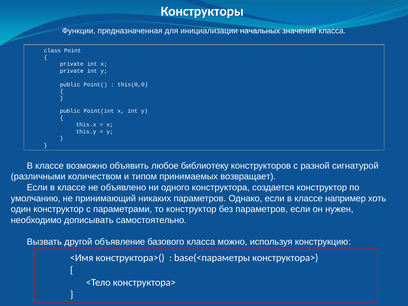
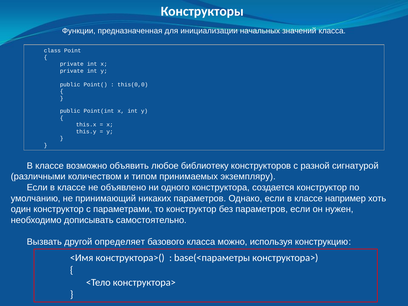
возвращает: возвращает -> экземпляру
объявление: объявление -> определяет
